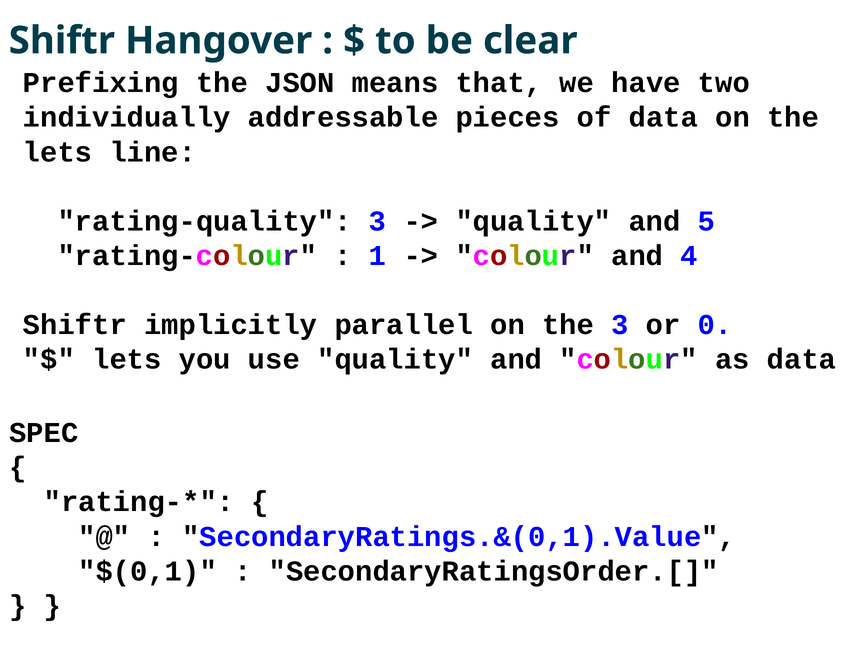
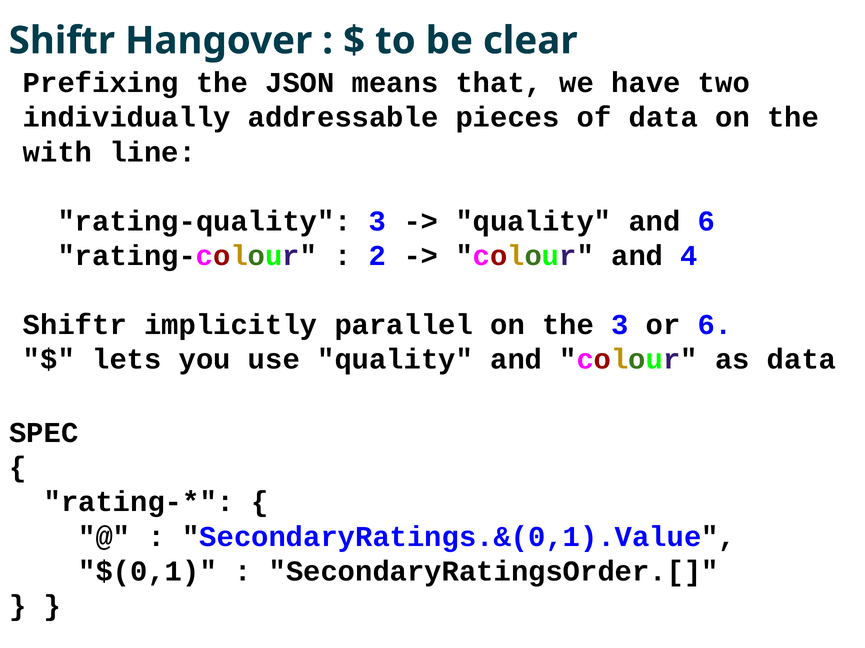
lets at (58, 152): lets -> with
and 5: 5 -> 6
1: 1 -> 2
or 0: 0 -> 6
